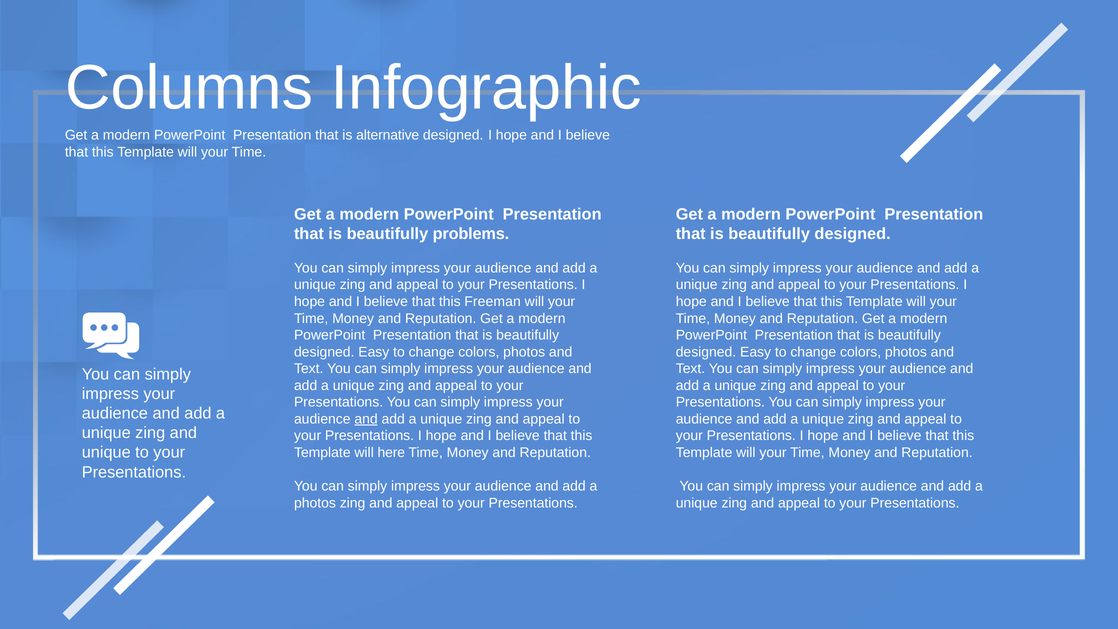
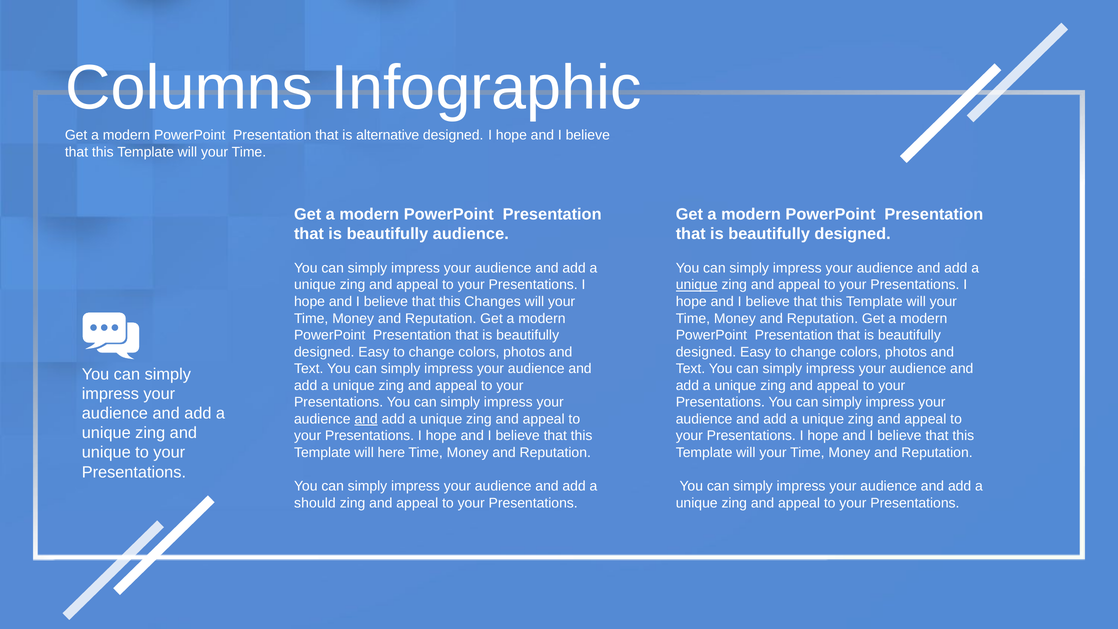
beautifully problems: problems -> audience
unique at (697, 285) underline: none -> present
Freeman: Freeman -> Changes
photos at (315, 503): photos -> should
